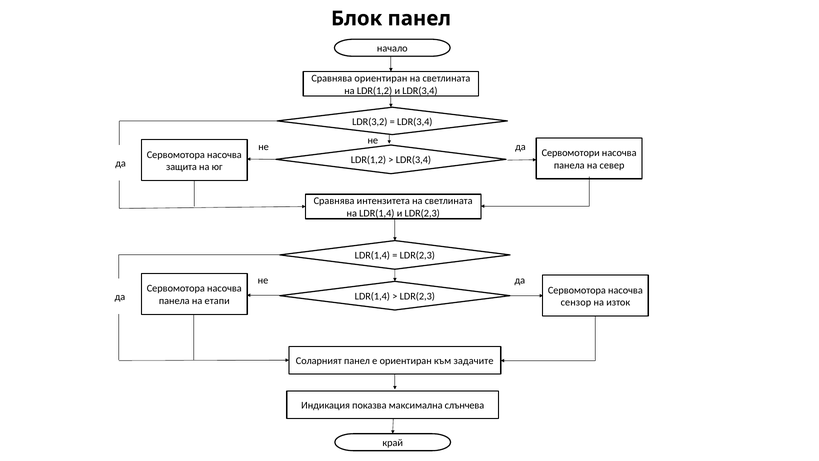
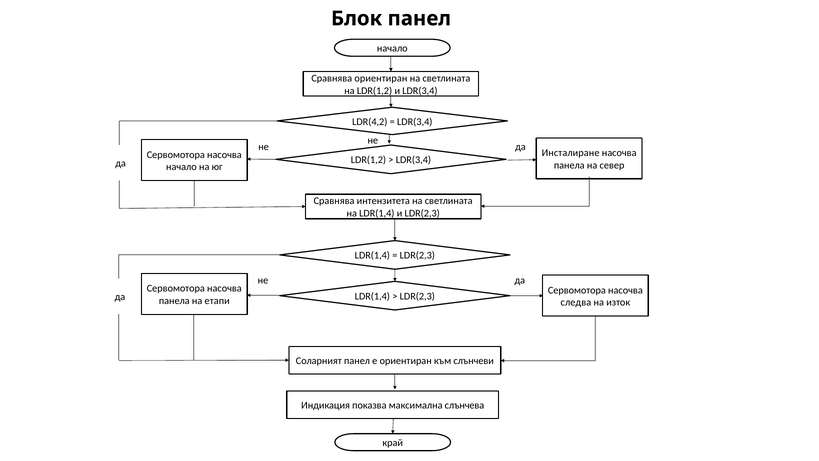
LDR(3,2: LDR(3,2 -> LDR(4,2
Сервомотори: Сервомотори -> Инсталиране
защита at (181, 167): защита -> начало
сензор: сензор -> следва
задачите: задачите -> слънчеви
